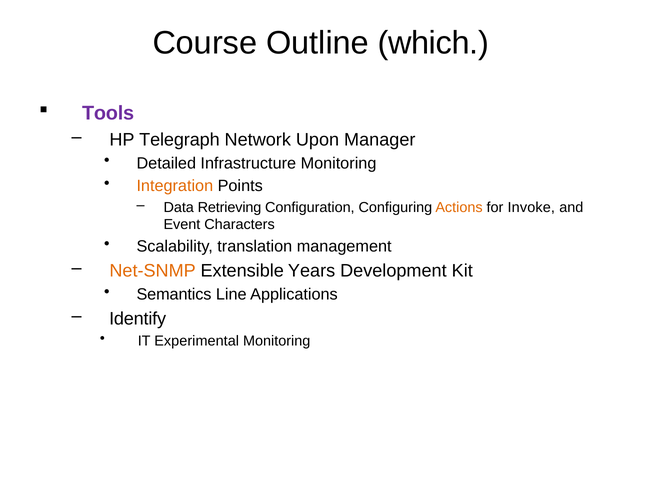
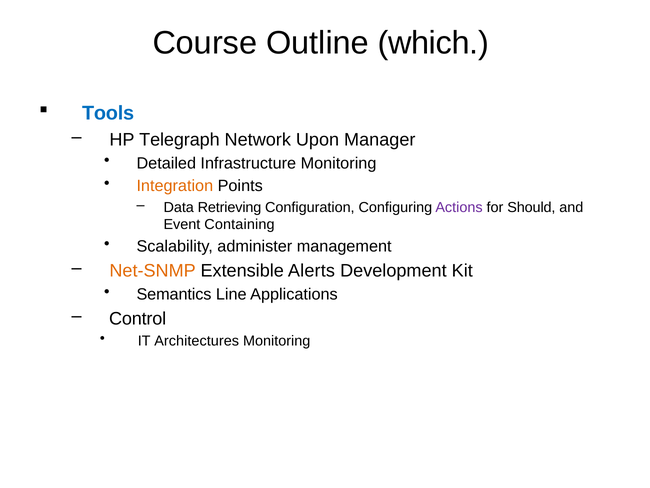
Tools colour: purple -> blue
Actions colour: orange -> purple
Invoke: Invoke -> Should
Characters: Characters -> Containing
translation: translation -> administer
Years: Years -> Alerts
Identify: Identify -> Control
Experimental: Experimental -> Architectures
